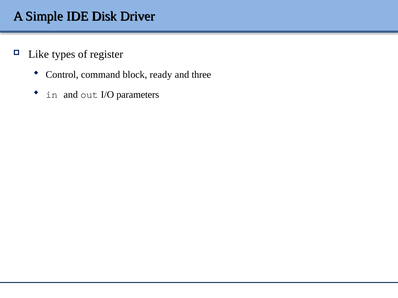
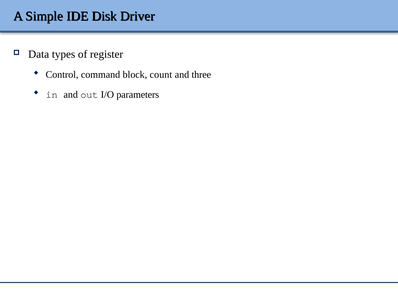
Like: Like -> Data
ready: ready -> count
